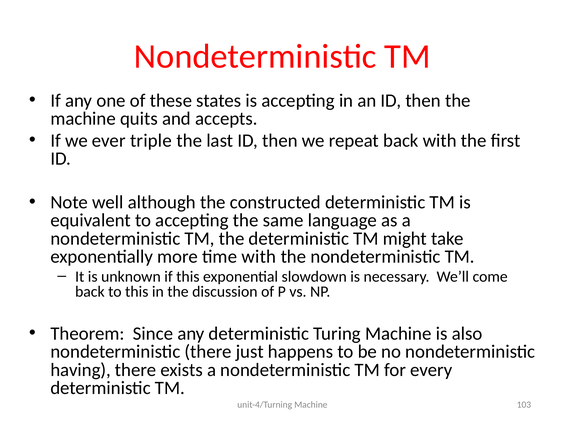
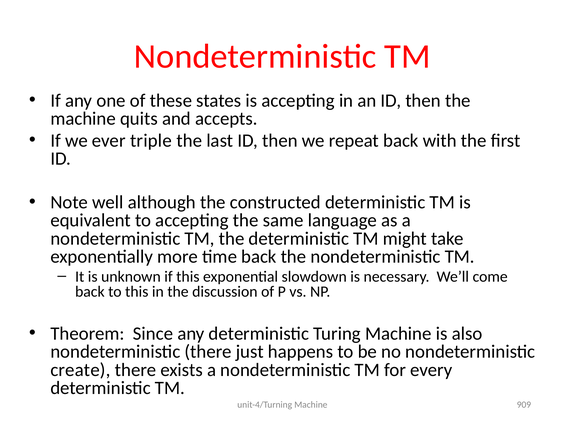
time with: with -> back
having: having -> create
103: 103 -> 909
